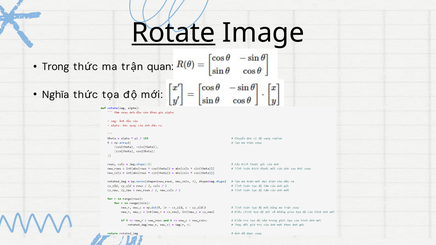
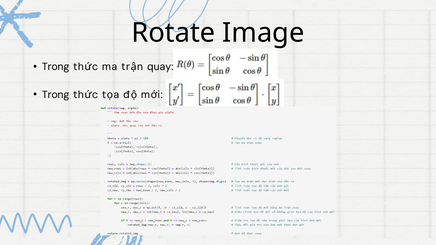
Rotate underline: present -> none
quan: quan -> quay
Nghĩa at (56, 95): Nghĩa -> Trong
